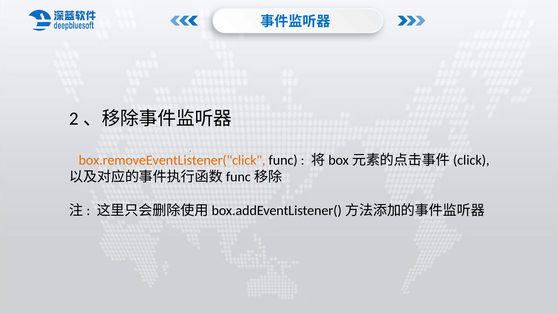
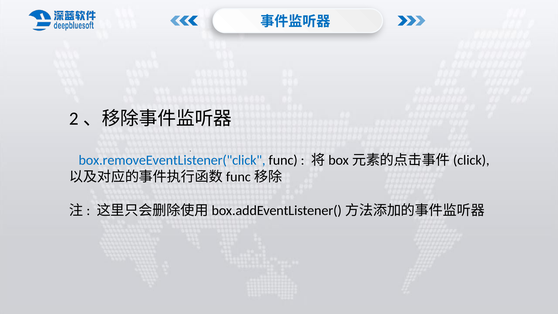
box.removeEventListener("click colour: orange -> blue
